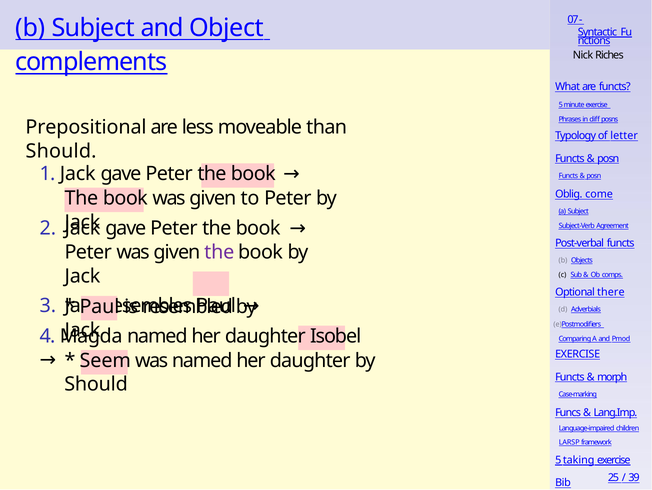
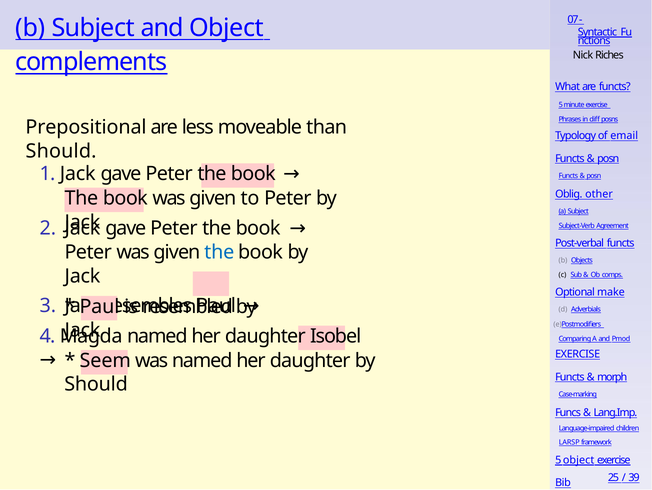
letter: letter -> email
come: come -> other
the at (219, 252) colour: purple -> blue
there: there -> make
5 taking: taking -> object
